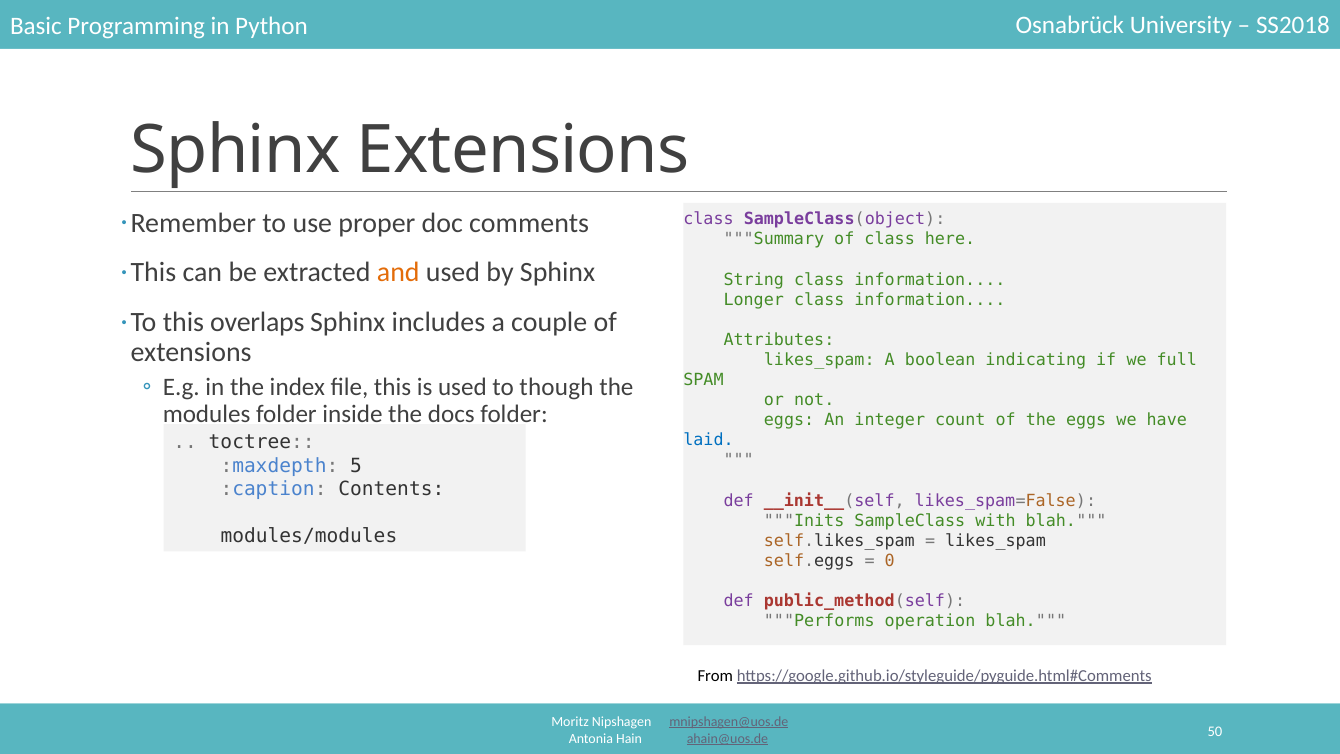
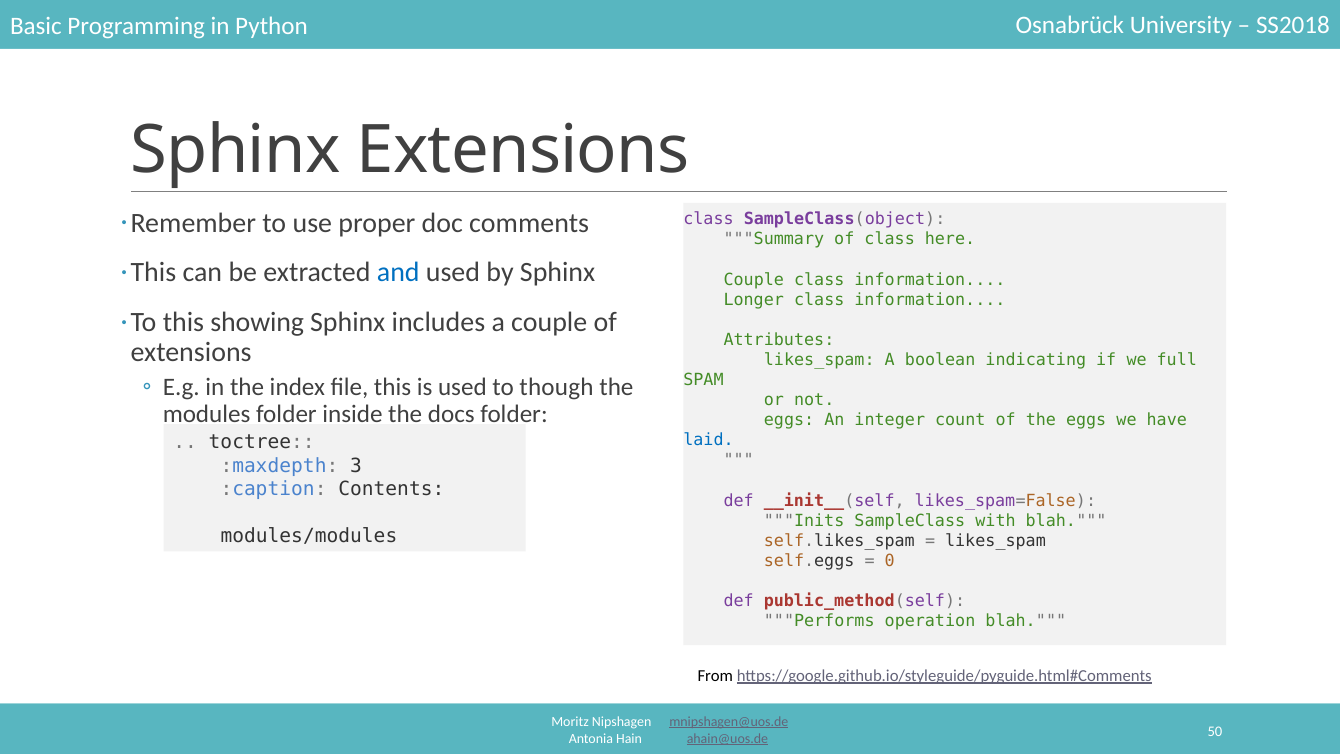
and colour: orange -> blue
String at (754, 279): String -> Couple
overlaps: overlaps -> showing
5: 5 -> 3
